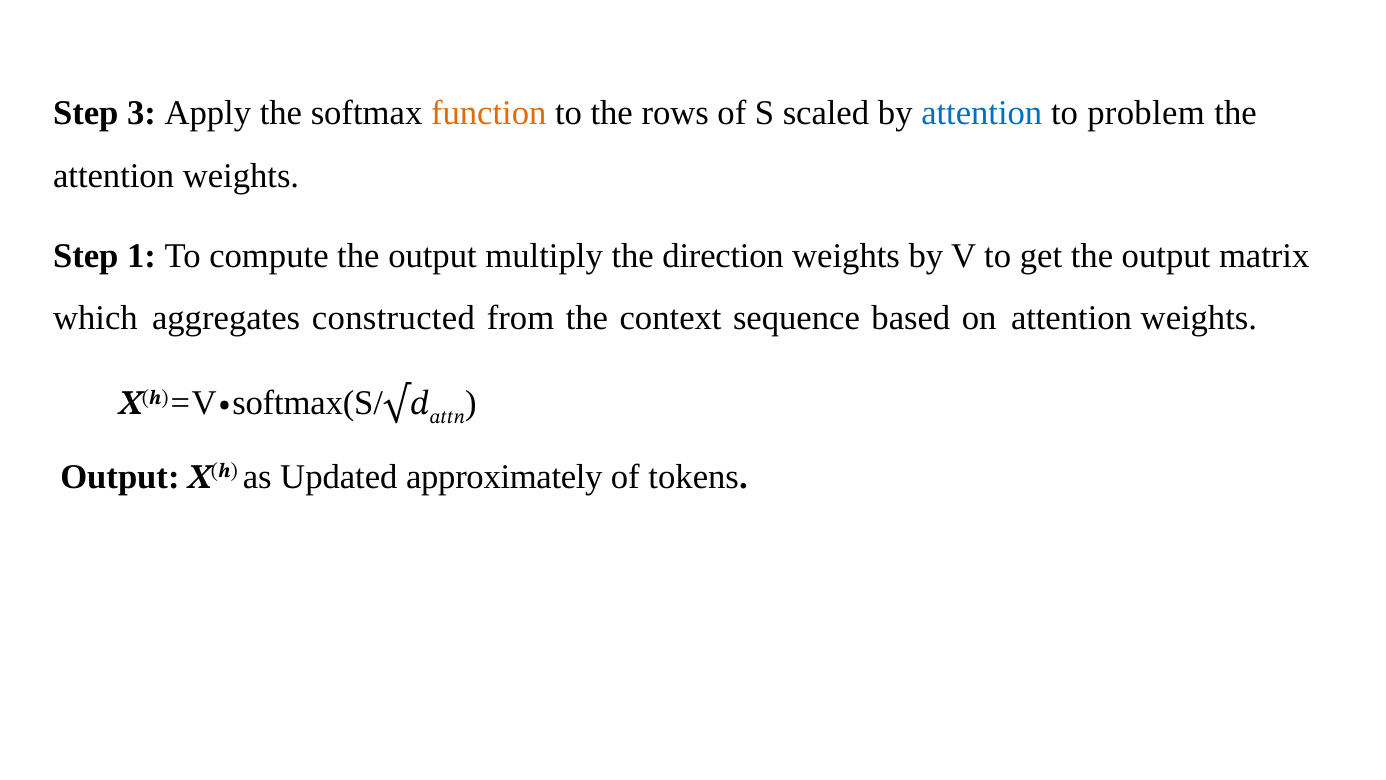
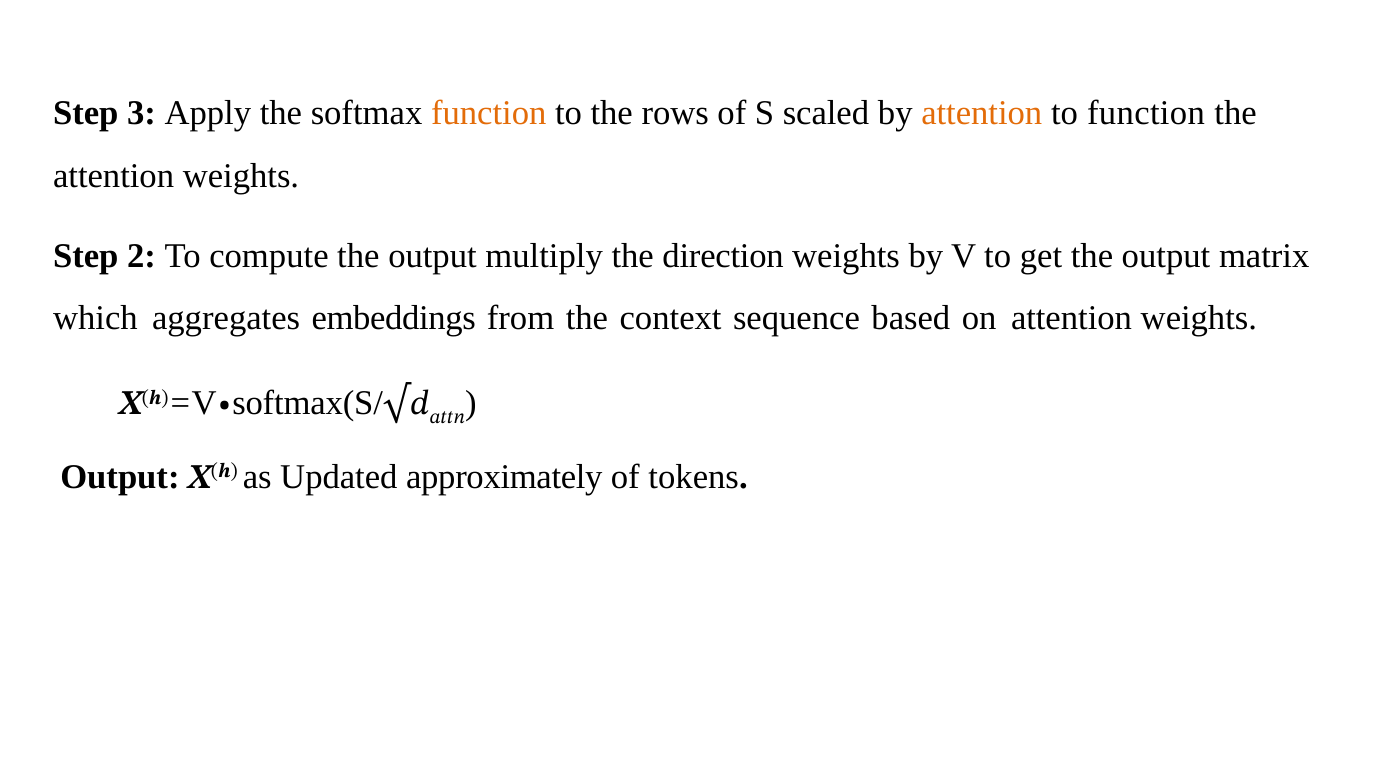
attention at (982, 113) colour: blue -> orange
to problem: problem -> function
1: 1 -> 2
constructed: constructed -> embeddings
